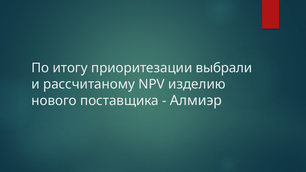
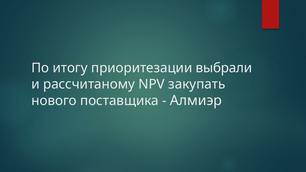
изделию: изделию -> закупать
